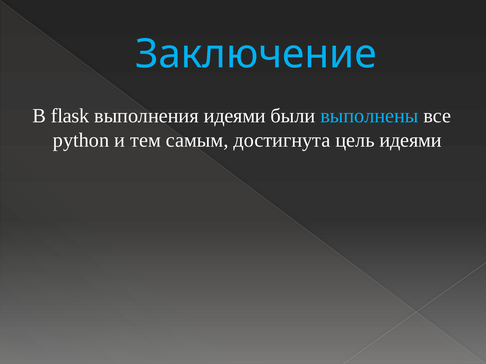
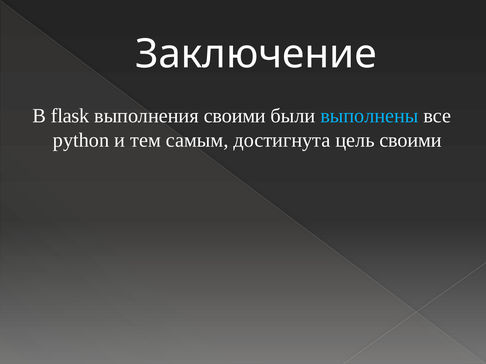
Заключение colour: light blue -> white
выполнения идеями: идеями -> своими
цель идеями: идеями -> своими
